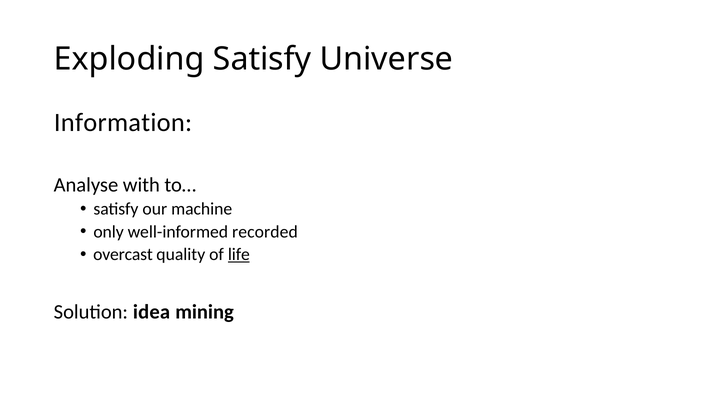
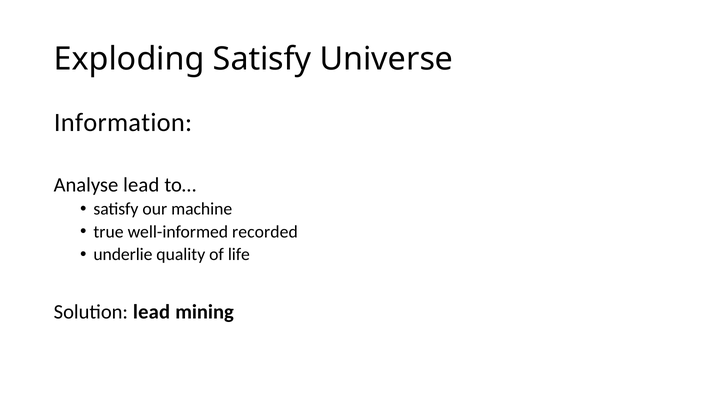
Analyse with: with -> lead
only: only -> true
overcast: overcast -> underlie
life underline: present -> none
Solution idea: idea -> lead
